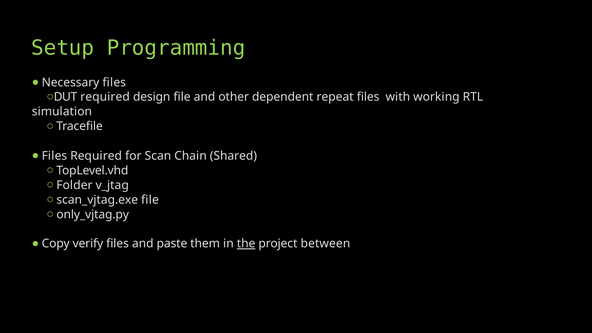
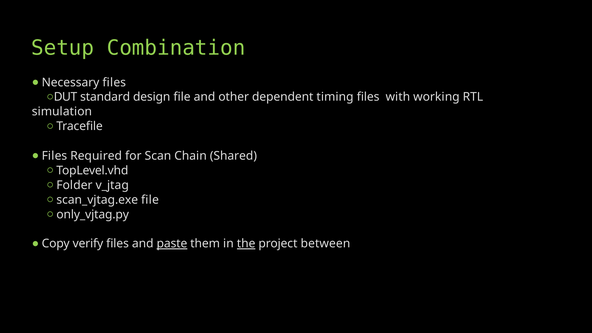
Programming: Programming -> Combination
DUT required: required -> standard
repeat: repeat -> timing
paste underline: none -> present
